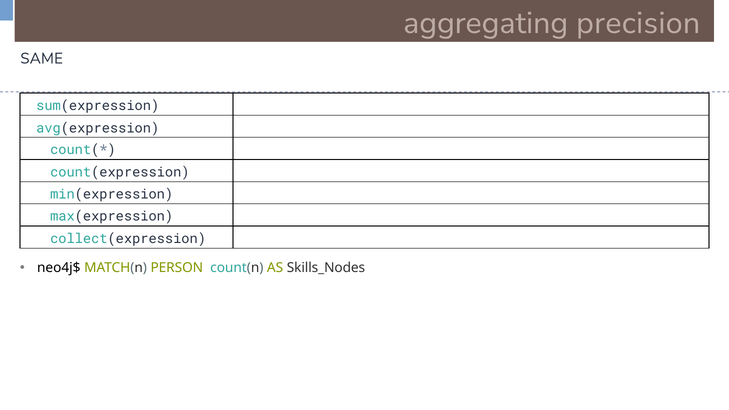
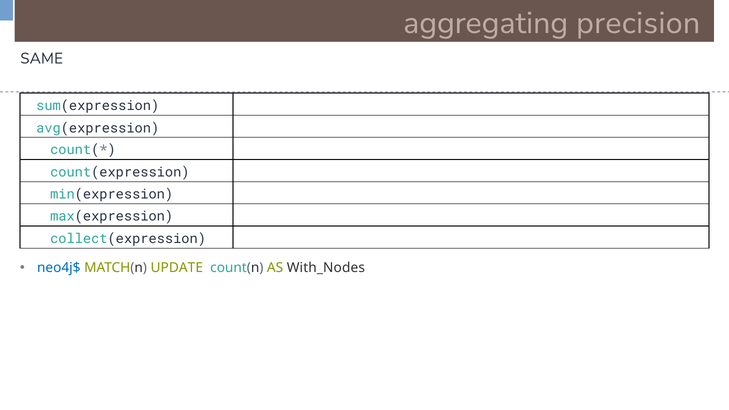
neo4j$ colour: black -> blue
PERSON: PERSON -> UPDATE
Skills_Nodes: Skills_Nodes -> With_Nodes
